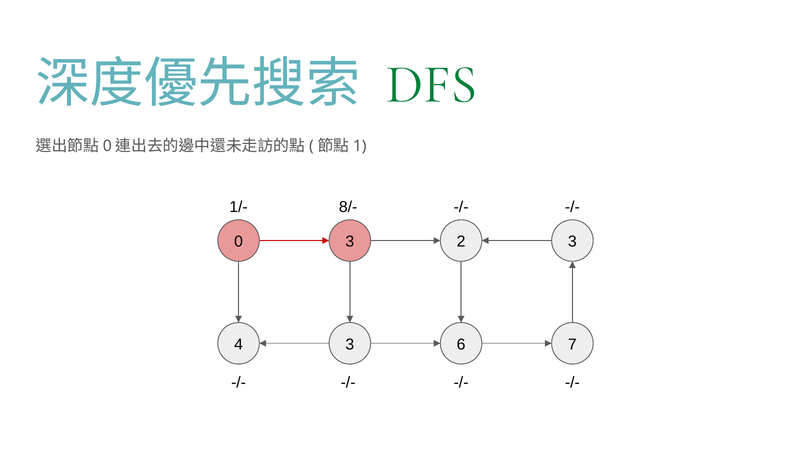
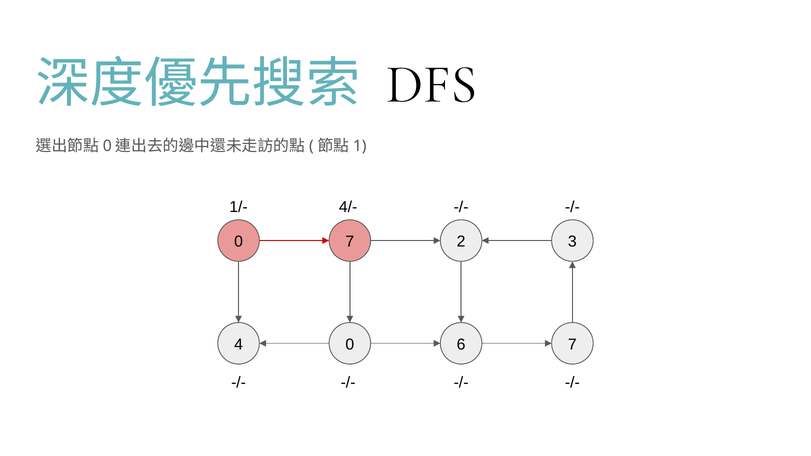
DFS colour: green -> black
8/-: 8/- -> 4/-
0 3: 3 -> 7
4 3: 3 -> 0
